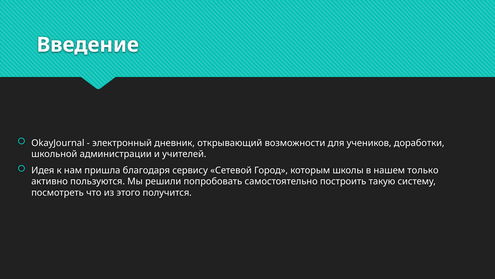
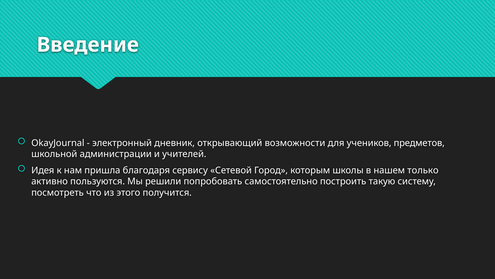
доработки: доработки -> предметов
